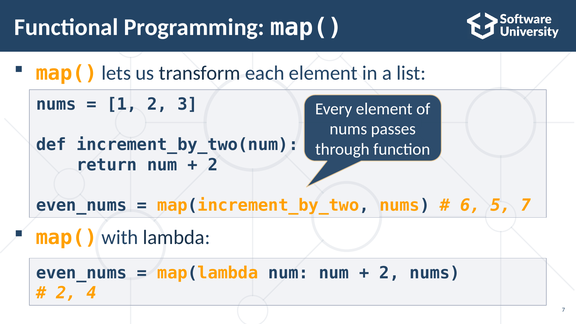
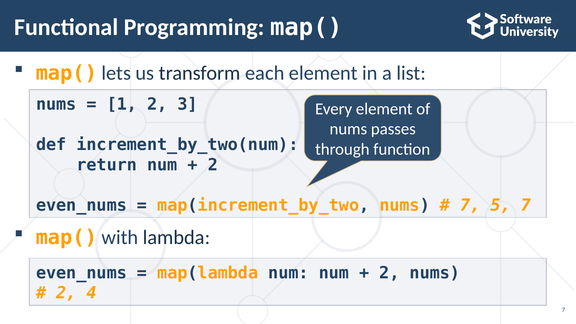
6 at (470, 205): 6 -> 7
